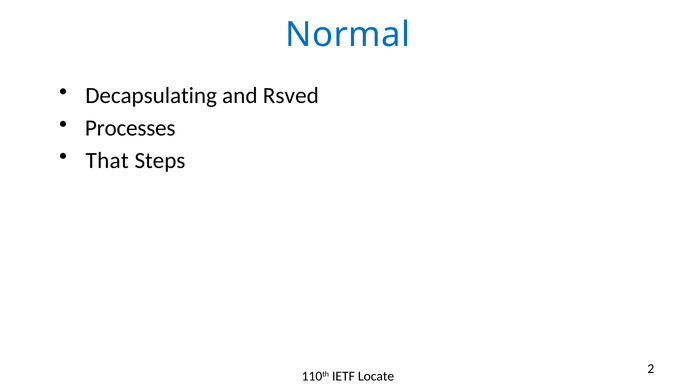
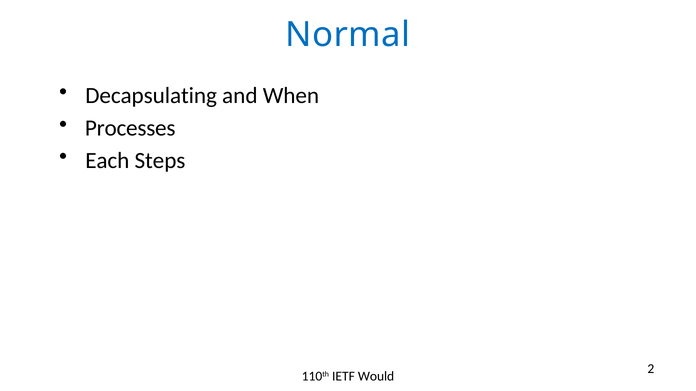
Rsved: Rsved -> When
That: That -> Each
Locate: Locate -> Would
